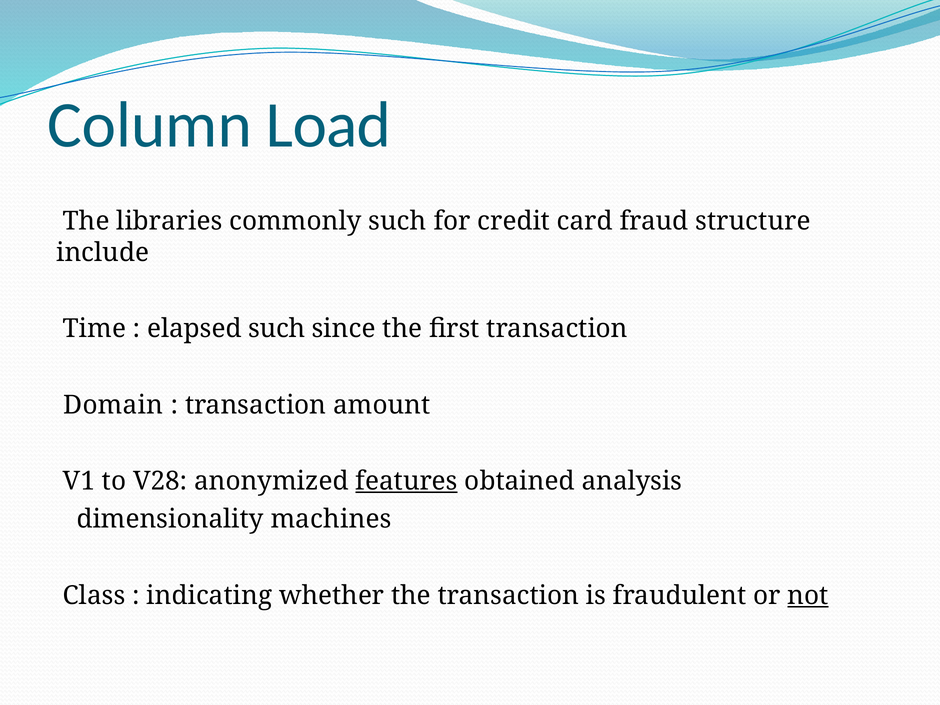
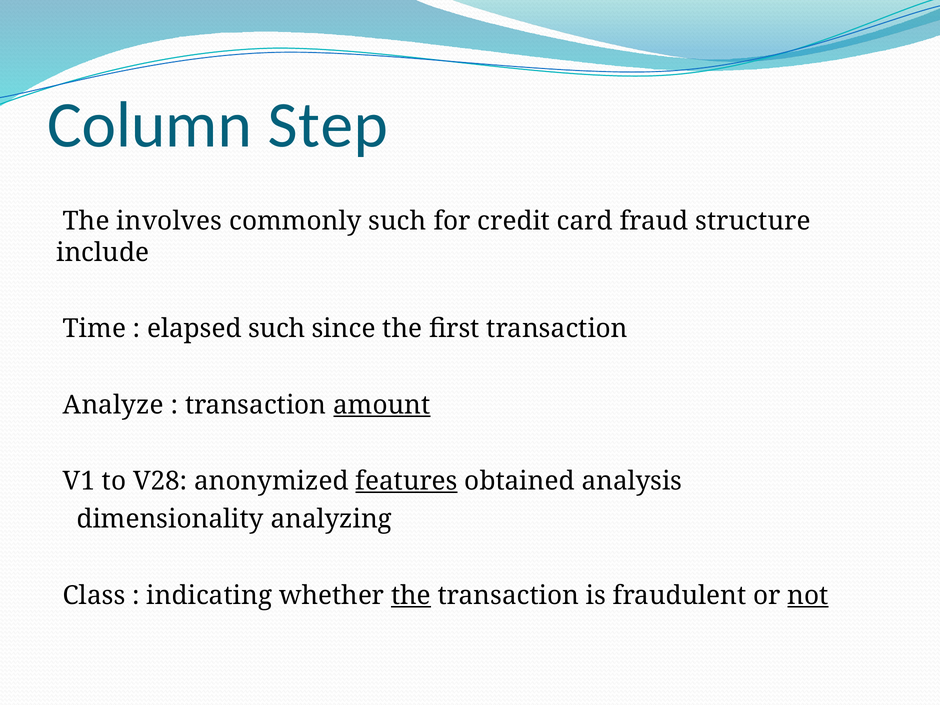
Load: Load -> Step
libraries: libraries -> involves
Domain: Domain -> Analyze
amount underline: none -> present
machines: machines -> analyzing
the at (411, 595) underline: none -> present
